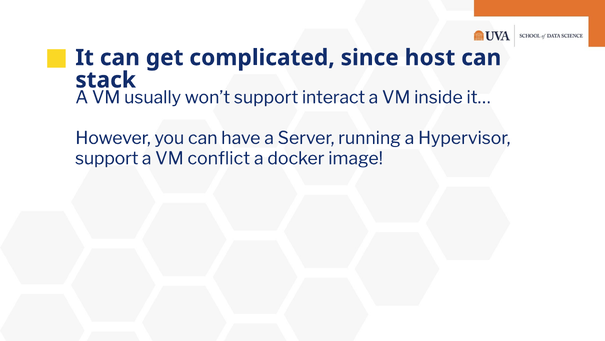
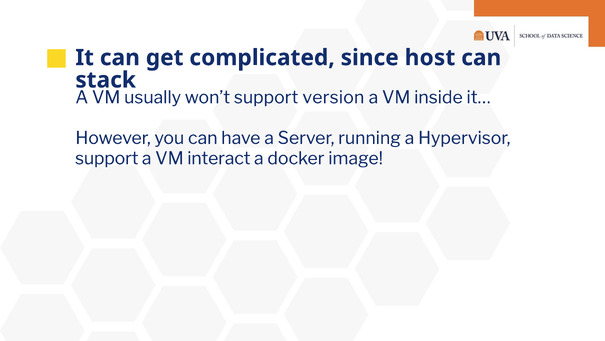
interact: interact -> version
conflict: conflict -> interact
